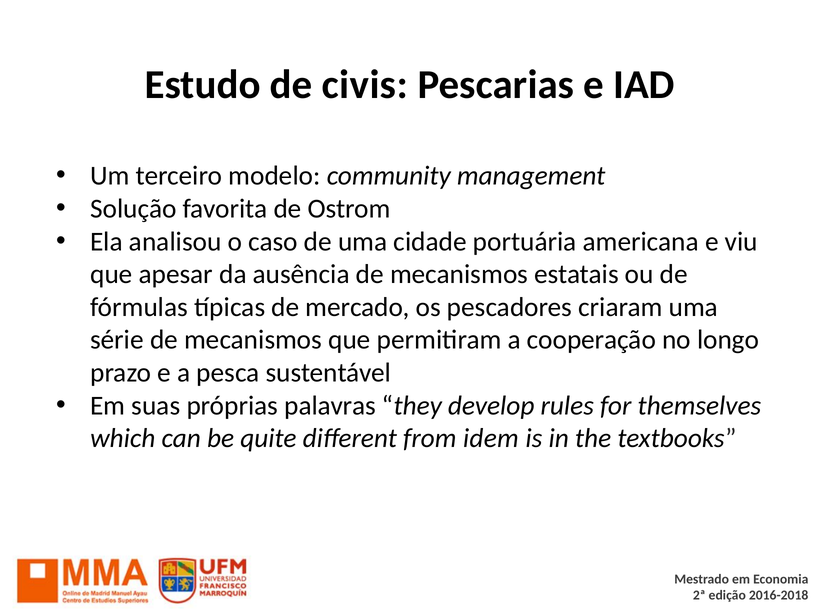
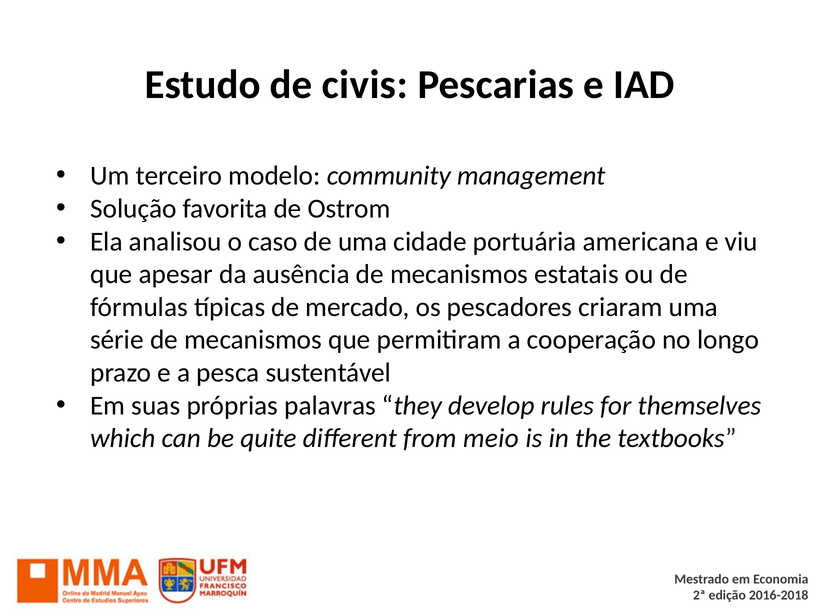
idem: idem -> meio
